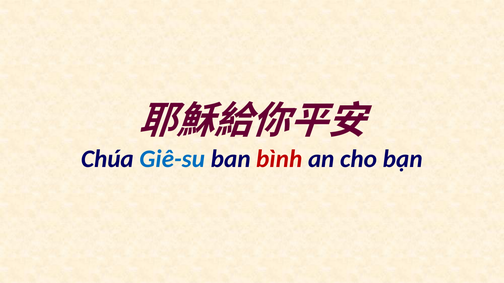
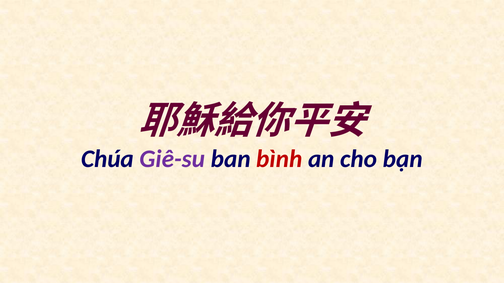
Giê-su colour: blue -> purple
